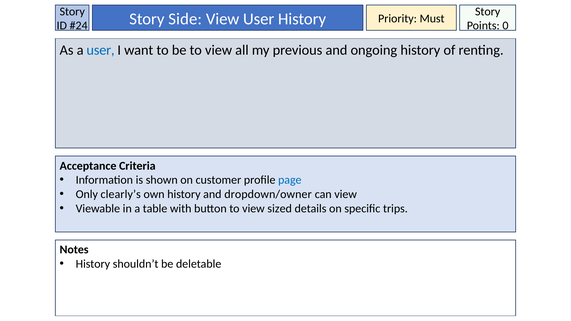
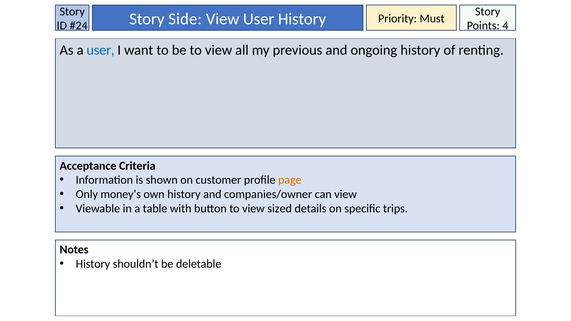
0: 0 -> 4
page colour: blue -> orange
clearly’s: clearly’s -> money’s
dropdown/owner: dropdown/owner -> companies/owner
